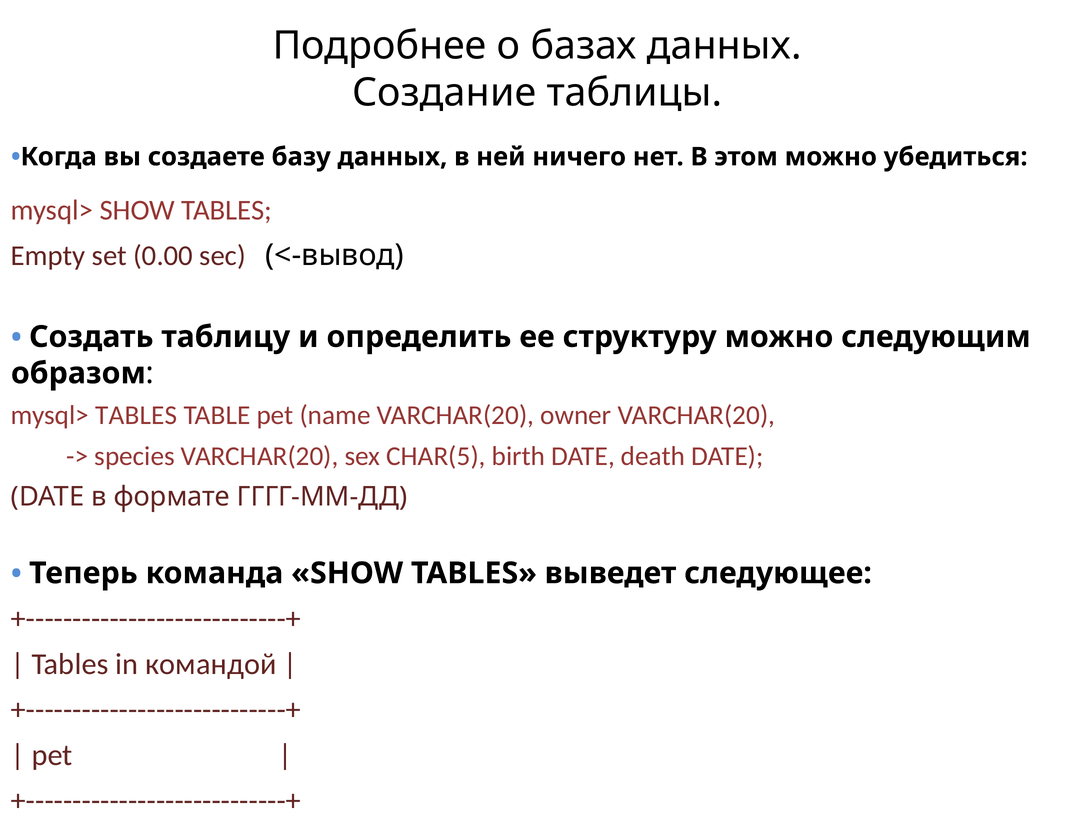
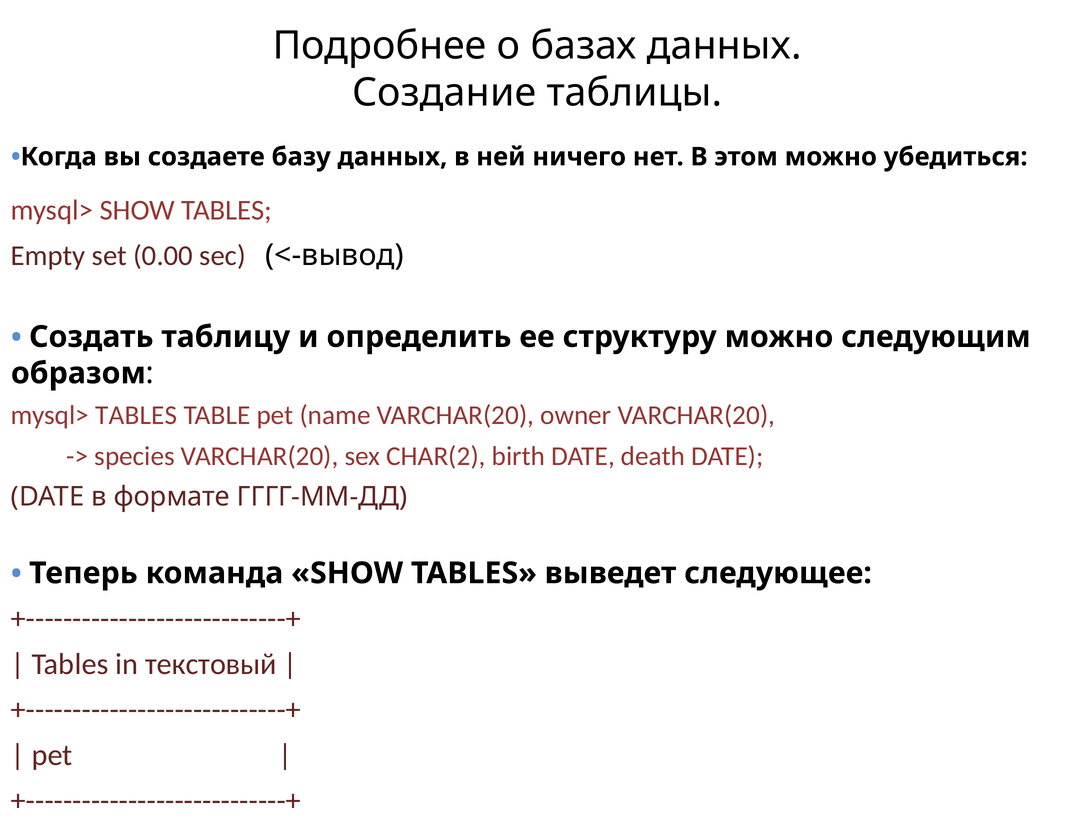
CHAR(5: CHAR(5 -> CHAR(2
командой: командой -> текстовый
